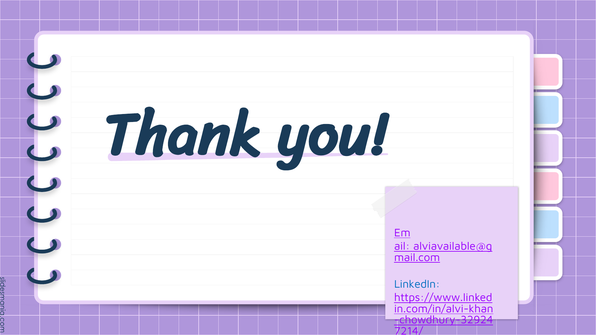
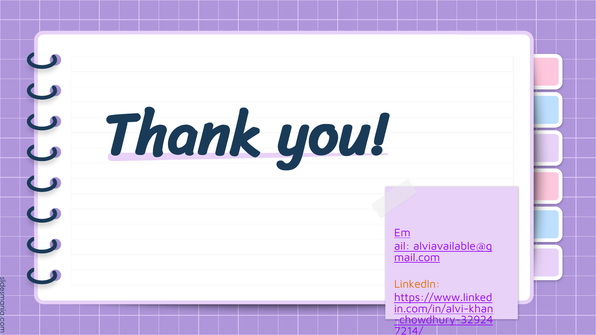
LinkedIn colour: blue -> orange
